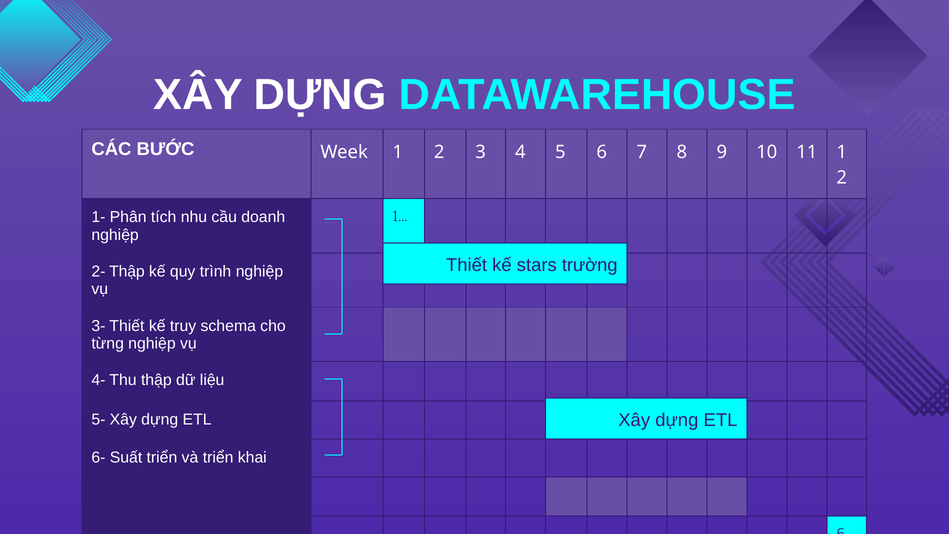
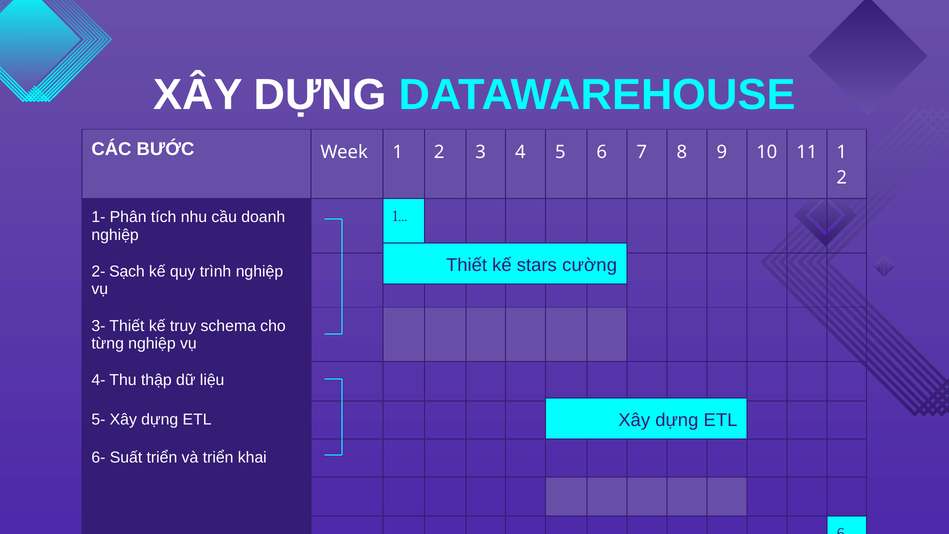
trường: trường -> cường
2- Thập: Thập -> Sạch
